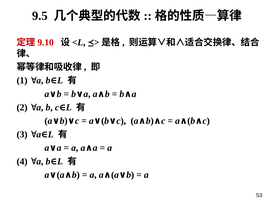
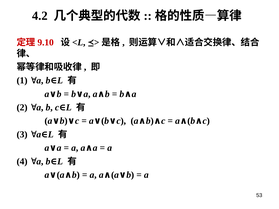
9.5: 9.5 -> 4.2
